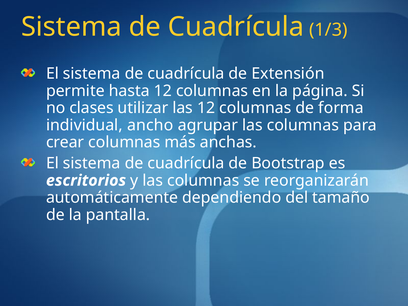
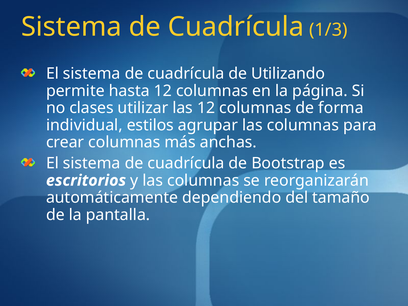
Extensión: Extensión -> Utilizando
ancho: ancho -> estilos
